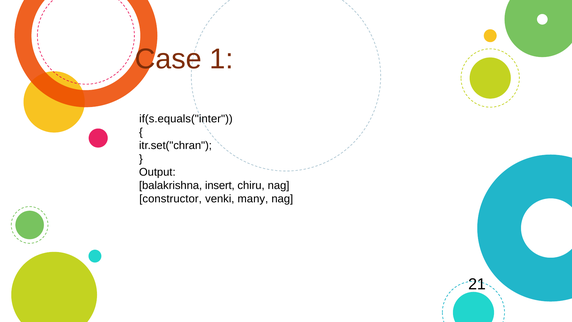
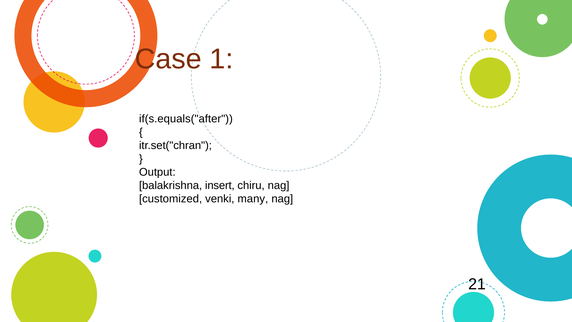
if(s.equals("inter: if(s.equals("inter -> if(s.equals("after
constructor: constructor -> customized
